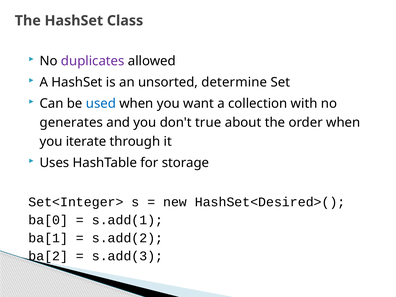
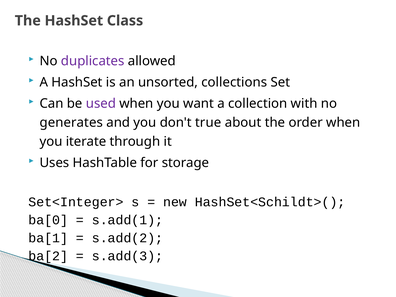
determine: determine -> collections
used colour: blue -> purple
HashSet<Desired>(: HashSet<Desired>( -> HashSet<Schildt>(
